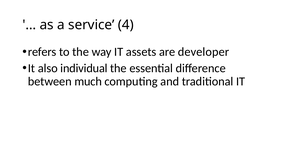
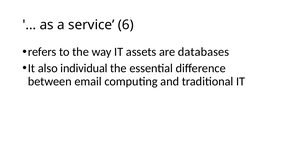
4: 4 -> 6
developer: developer -> databases
much: much -> email
